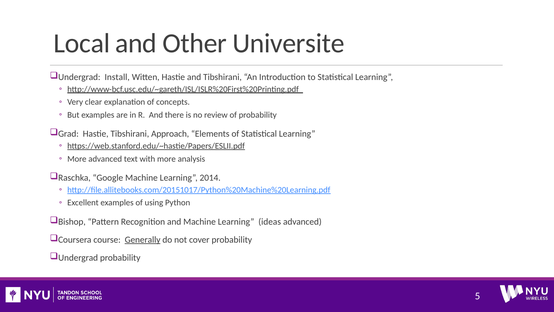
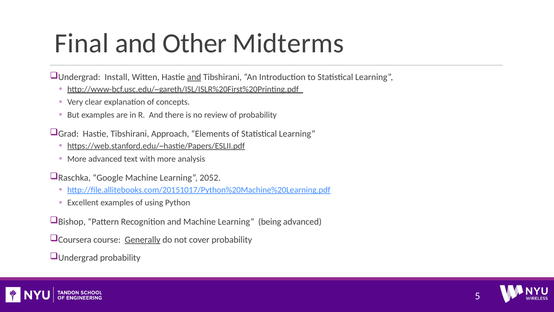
Local: Local -> Final
Universite: Universite -> Midterms
and at (194, 77) underline: none -> present
2014: 2014 -> 2052
ideas: ideas -> being
